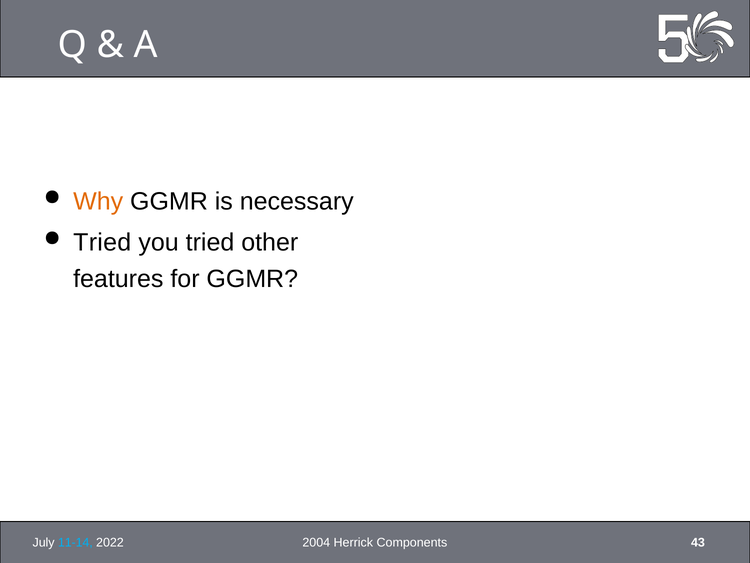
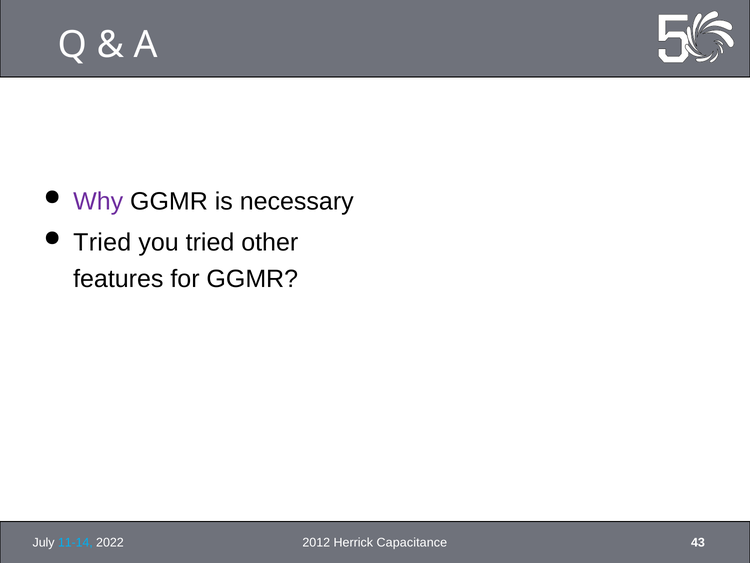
Why colour: orange -> purple
2004: 2004 -> 2012
Components: Components -> Capacitance
